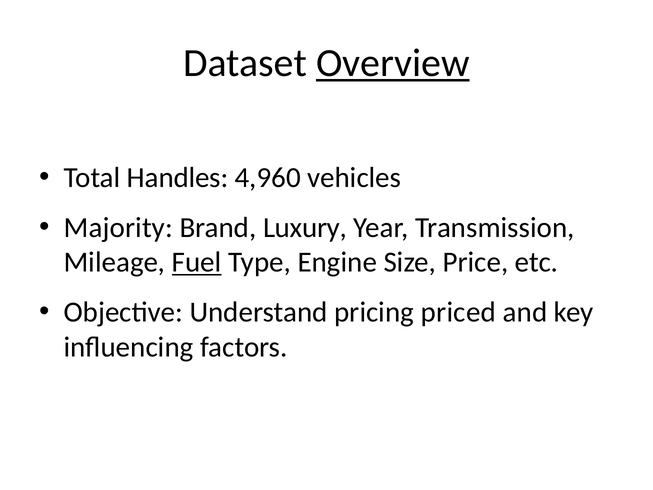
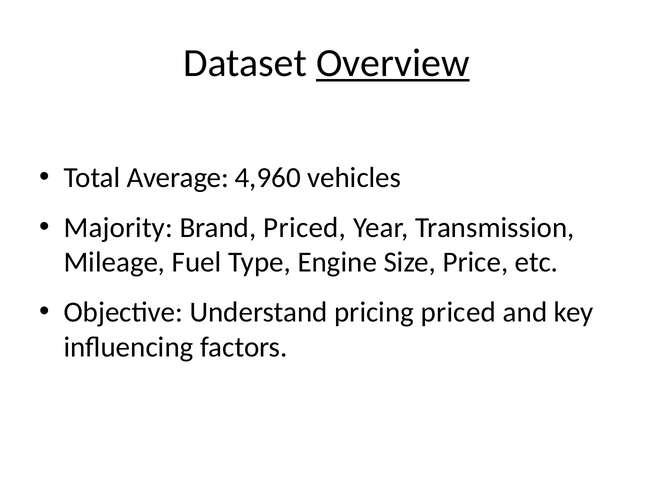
Handles: Handles -> Average
Brand Luxury: Luxury -> Priced
Fuel underline: present -> none
